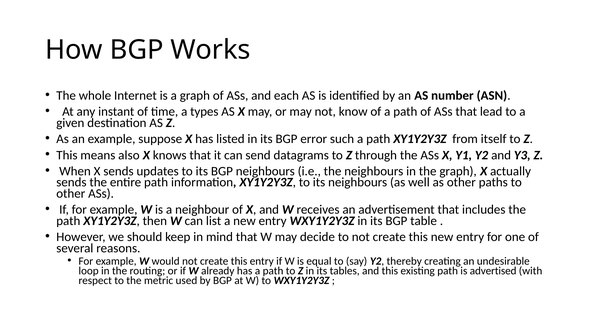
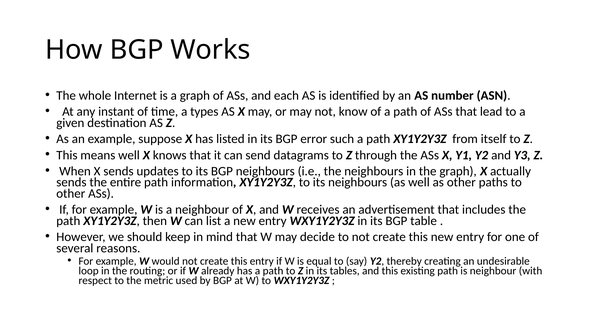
means also: also -> well
is advertised: advertised -> neighbour
